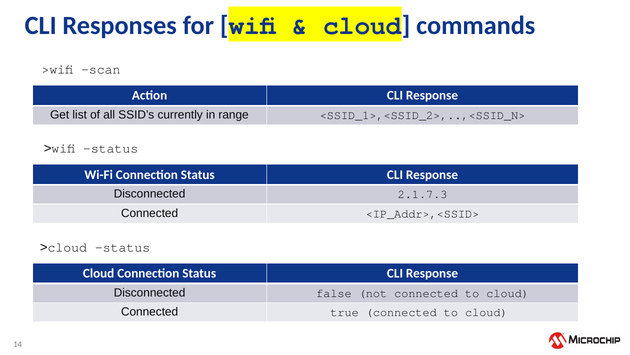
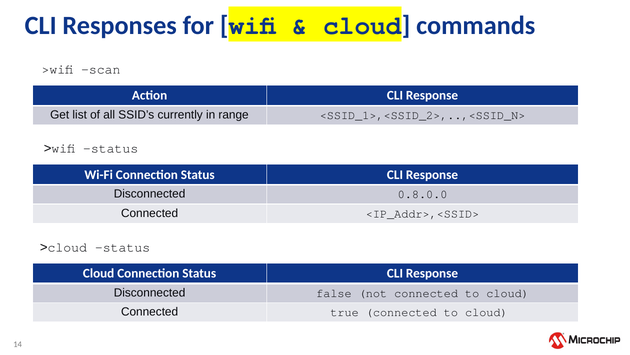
2.1.7.3: 2.1.7.3 -> 0.8.0.0
